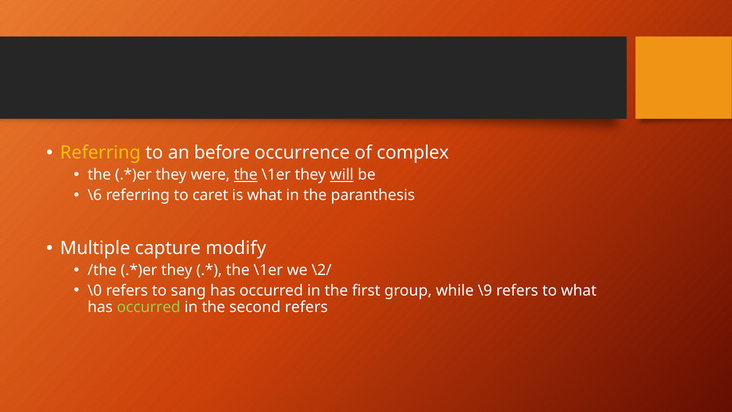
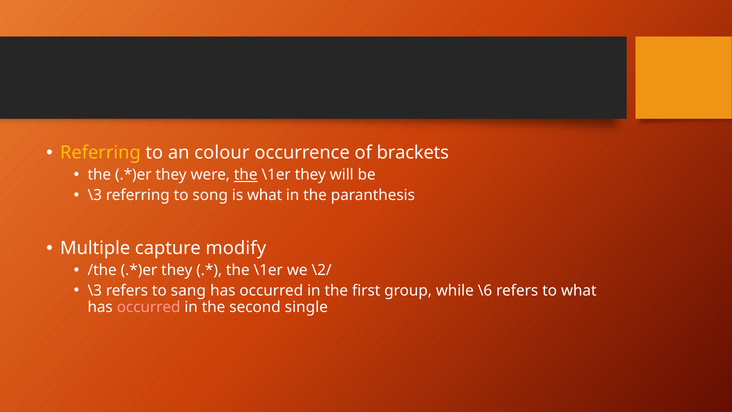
before: before -> colour
complex: complex -> brackets
will underline: present -> none
\6 at (95, 195): \6 -> \3
caret: caret -> song
\0 at (95, 290): \0 -> \3
\9: \9 -> \6
occurred at (149, 307) colour: light green -> pink
second refers: refers -> single
